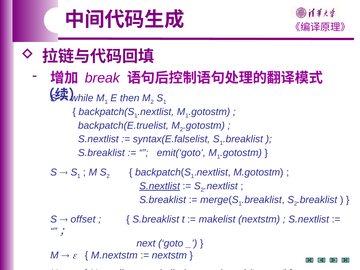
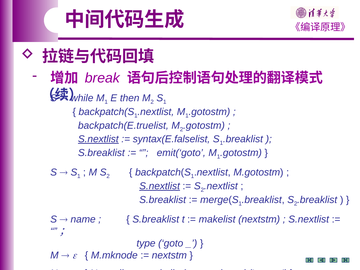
S.nextlist at (98, 139) underline: none -> present
offset: offset -> name
next: next -> type
M.nextstm: M.nextstm -> M.mknode
